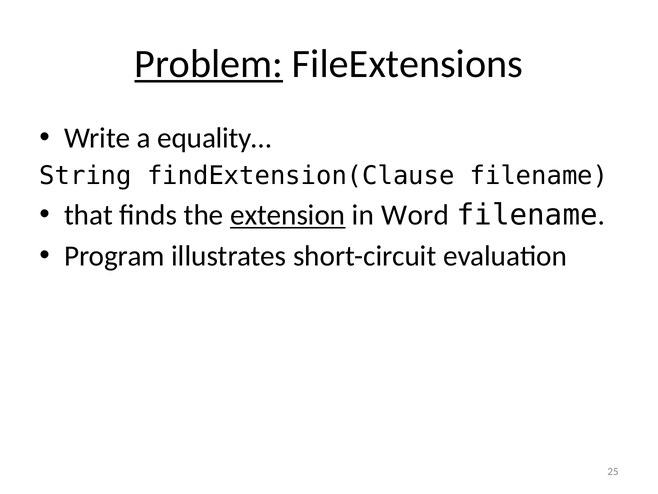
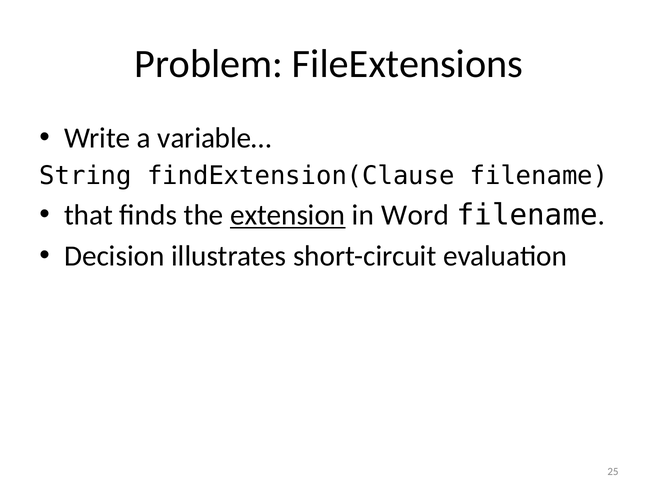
Problem underline: present -> none
equality…: equality… -> variable…
Program: Program -> Decision
